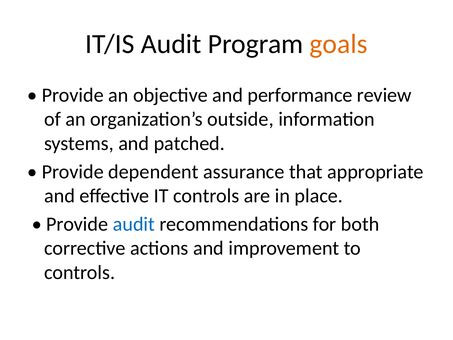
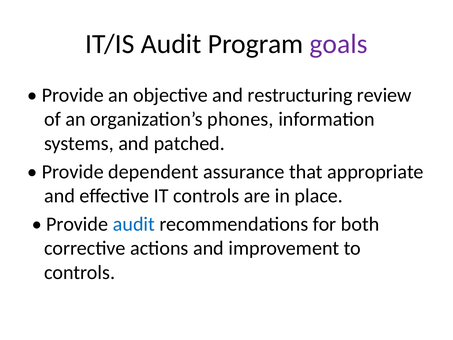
goals colour: orange -> purple
performance: performance -> restructuring
outside: outside -> phones
